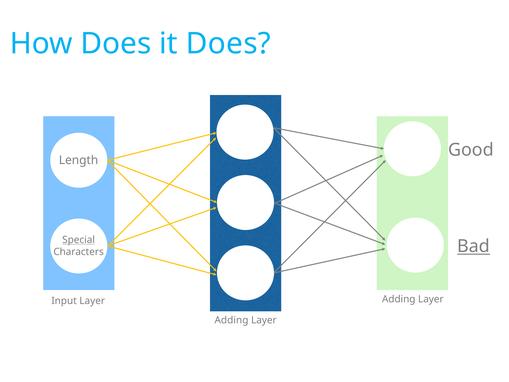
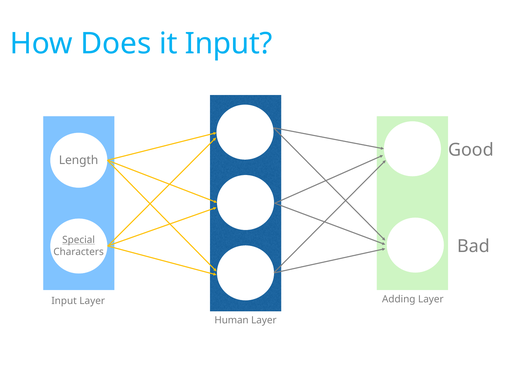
it Does: Does -> Input
Bad underline: present -> none
Adding at (231, 320): Adding -> Human
